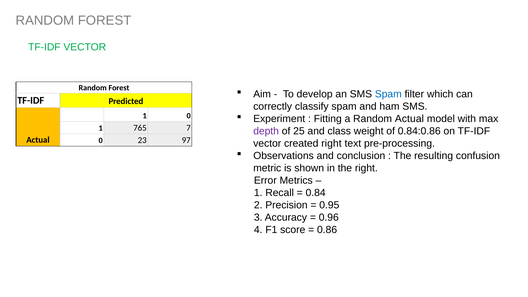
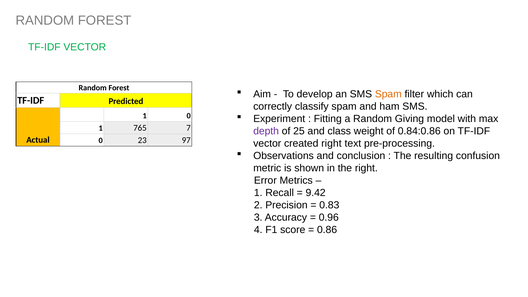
Spam at (388, 94) colour: blue -> orange
Random Actual: Actual -> Giving
0.84: 0.84 -> 9.42
0.95: 0.95 -> 0.83
